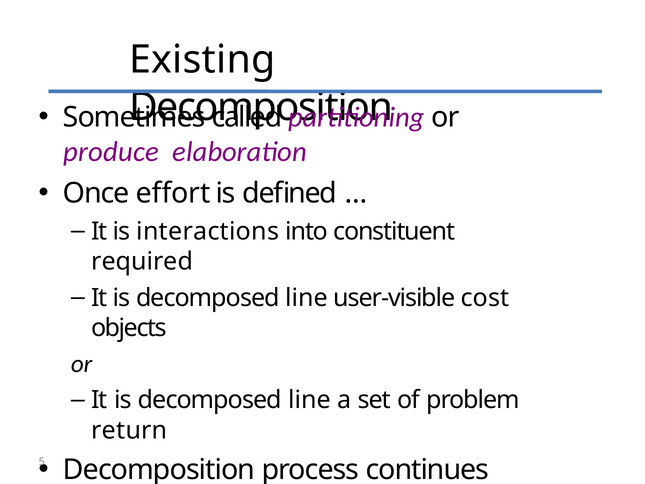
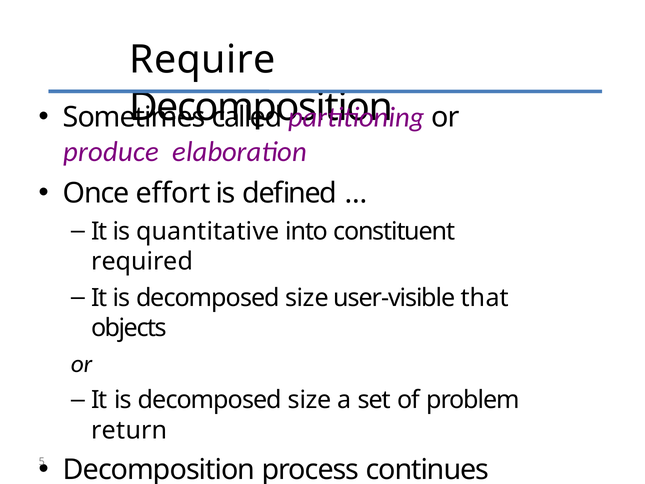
Existing: Existing -> Require
interactions: interactions -> quantitative
line at (307, 298): line -> size
cost: cost -> that
line at (309, 400): line -> size
